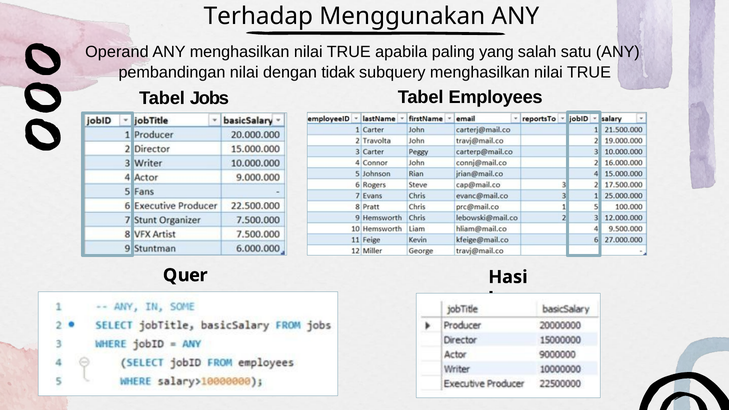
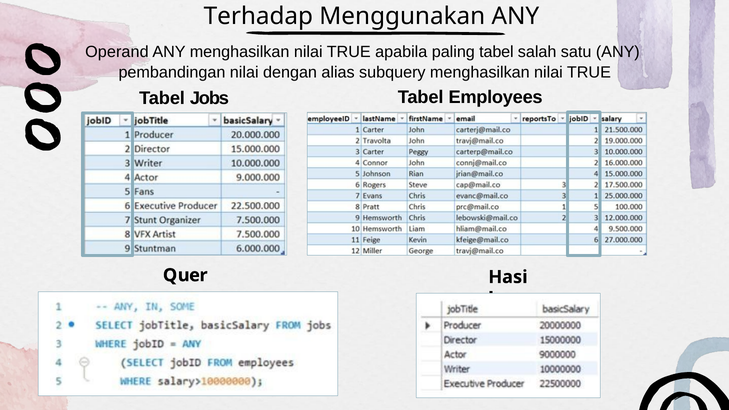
paling yang: yang -> tabel
tidak: tidak -> alias
